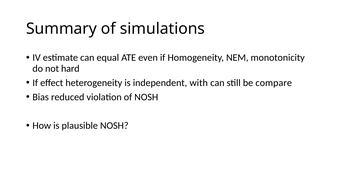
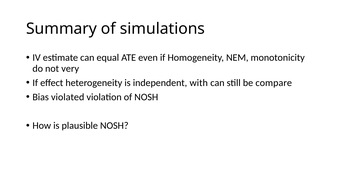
hard: hard -> very
reduced: reduced -> violated
